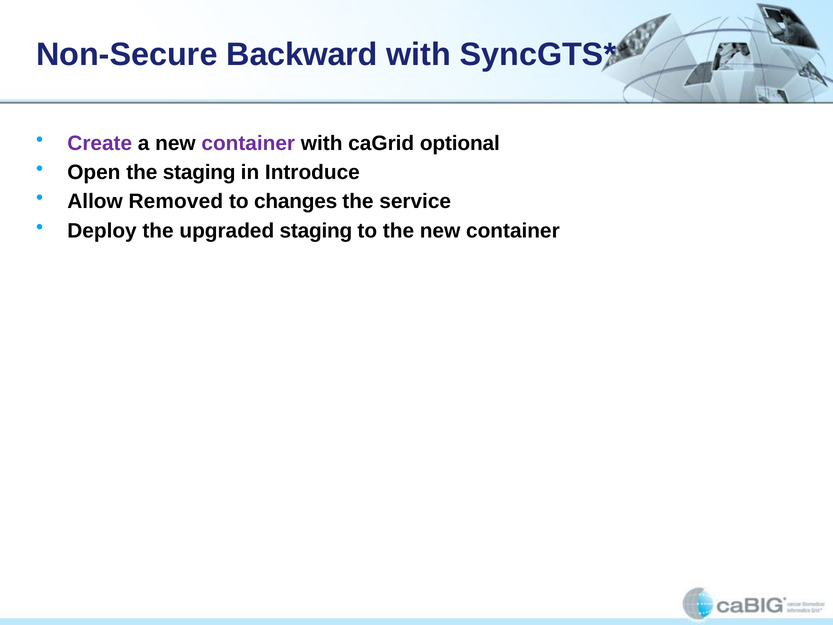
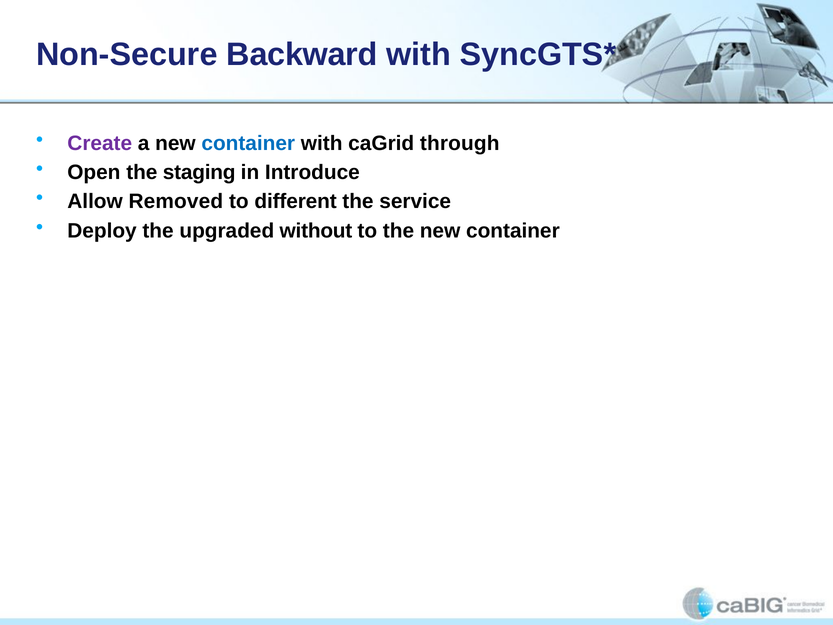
container at (248, 143) colour: purple -> blue
optional: optional -> through
changes: changes -> different
upgraded staging: staging -> without
